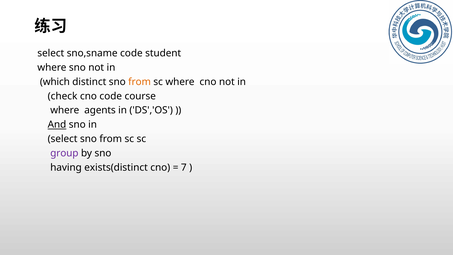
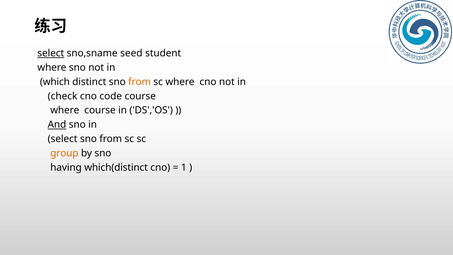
select at (51, 53) underline: none -> present
sno,sname code: code -> seed
where agents: agents -> course
group colour: purple -> orange
exists(distinct: exists(distinct -> which(distinct
7: 7 -> 1
